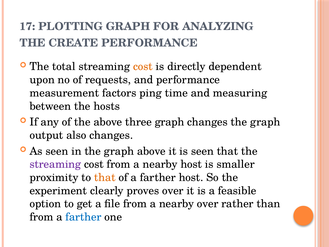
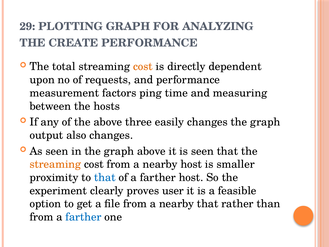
17: 17 -> 29
three graph: graph -> easily
streaming at (55, 164) colour: purple -> orange
that at (105, 177) colour: orange -> blue
proves over: over -> user
nearby over: over -> that
